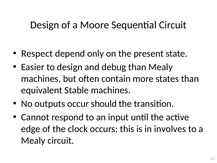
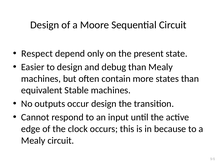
occur should: should -> design
involves: involves -> because
